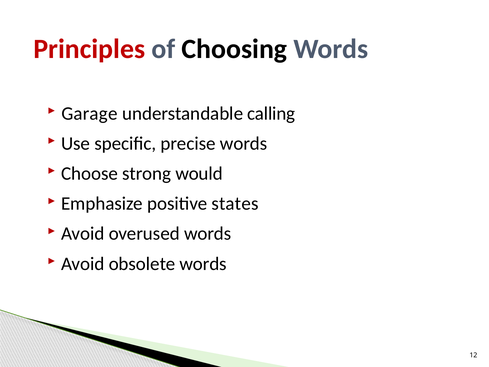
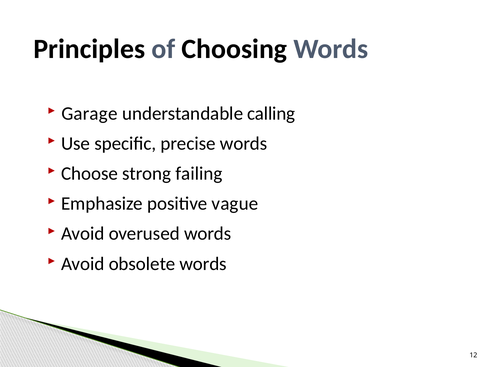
Principles colour: red -> black
would: would -> failing
states: states -> vague
